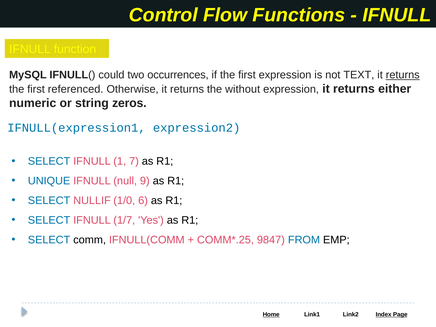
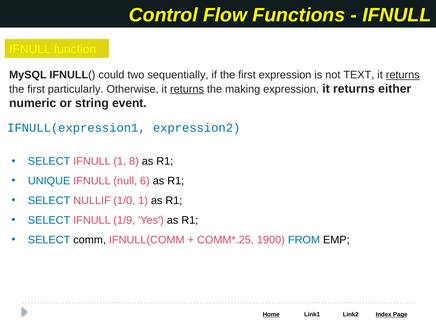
occurrences: occurrences -> sequentially
referenced: referenced -> particularly
returns at (187, 89) underline: none -> present
without: without -> making
zeros: zeros -> event
7: 7 -> 8
9: 9 -> 6
1/0 6: 6 -> 1
1/7: 1/7 -> 1/9
9847: 9847 -> 1900
